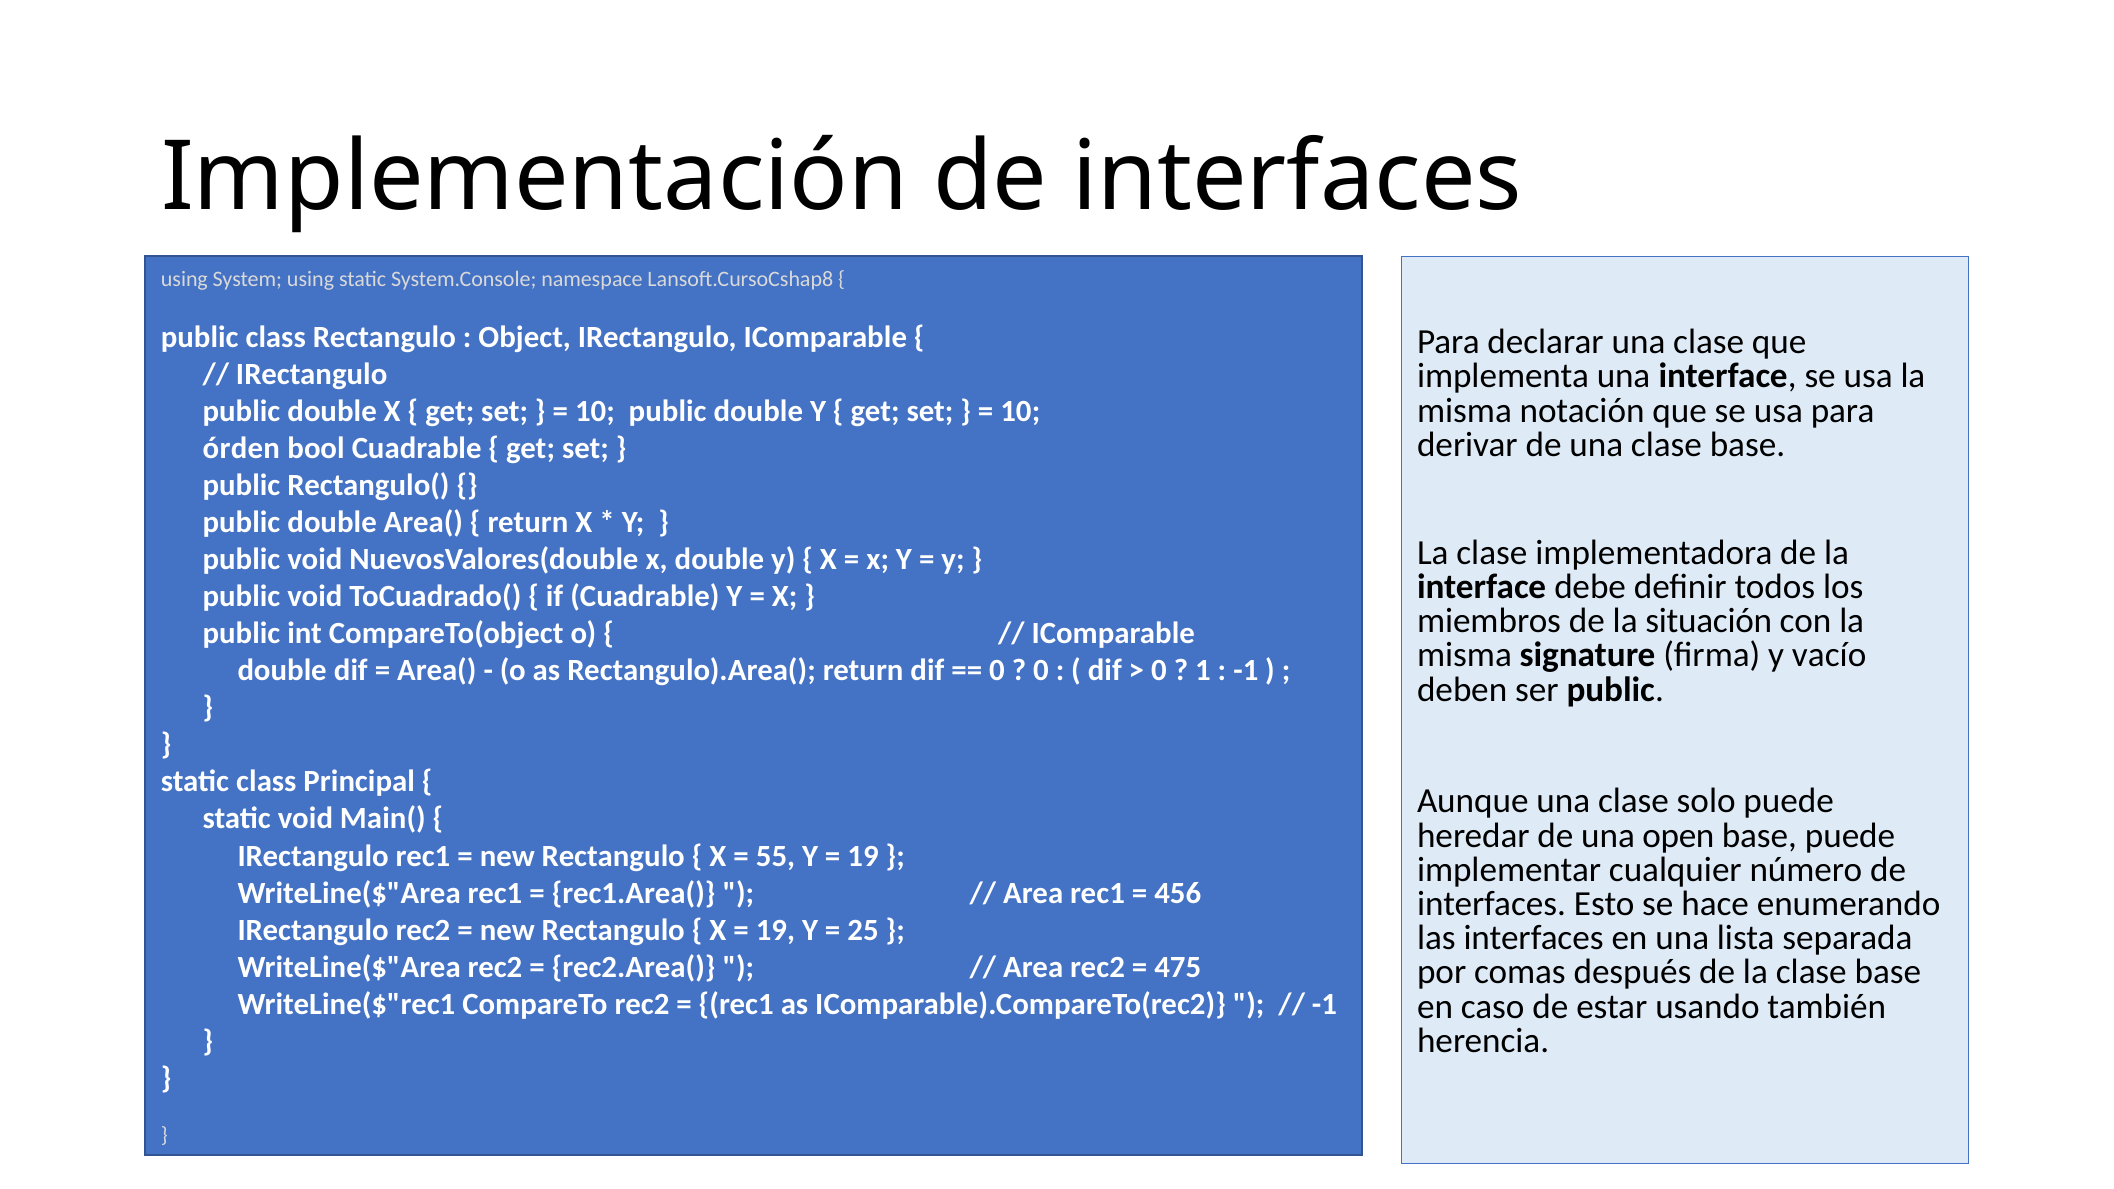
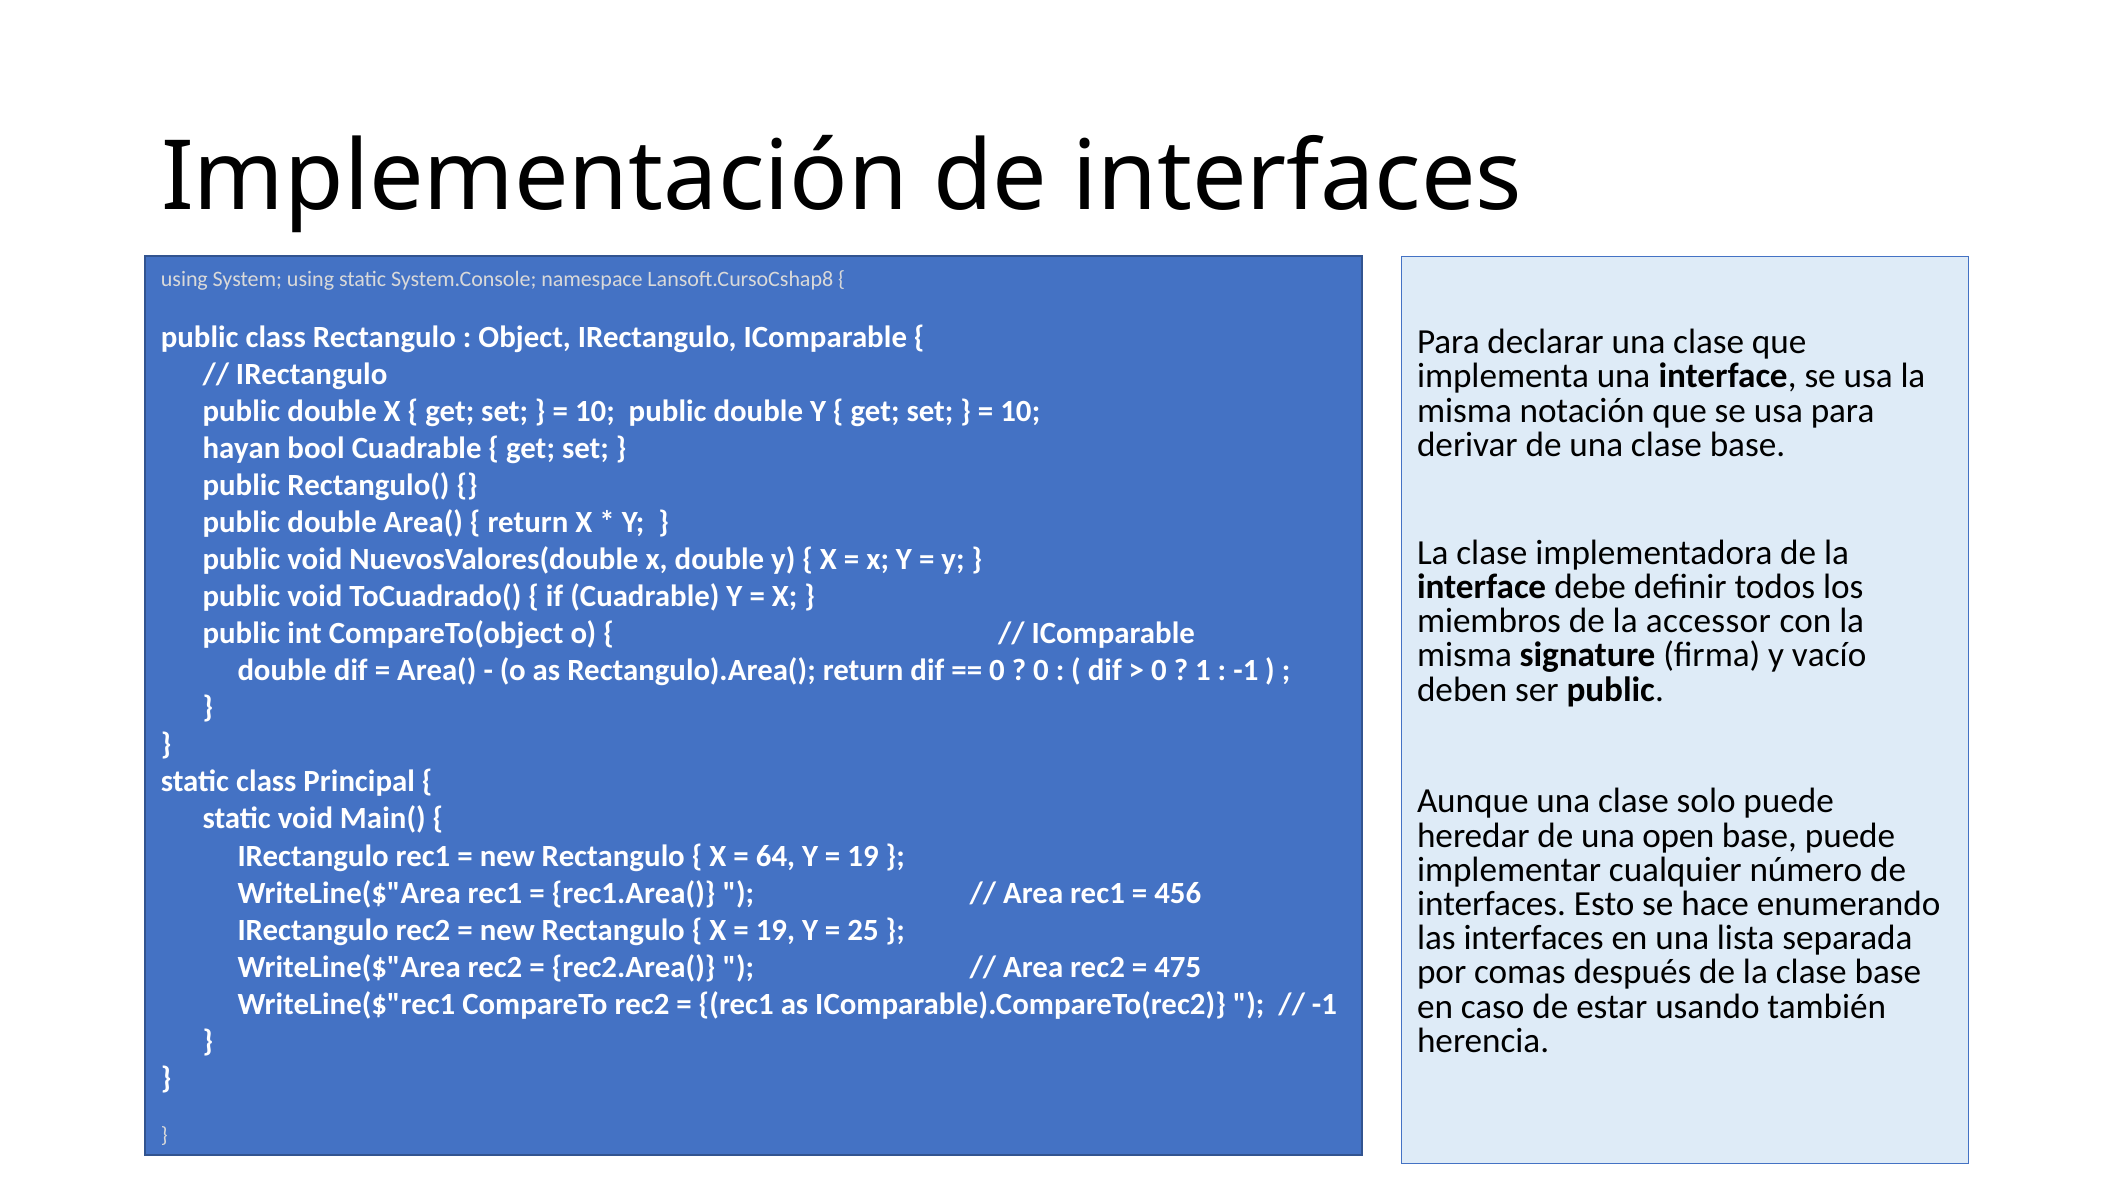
órden: órden -> hayan
situación: situación -> accessor
55: 55 -> 64
